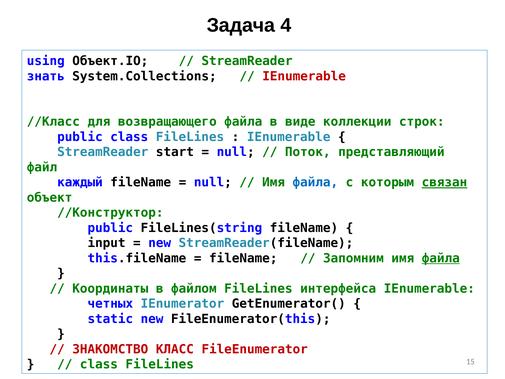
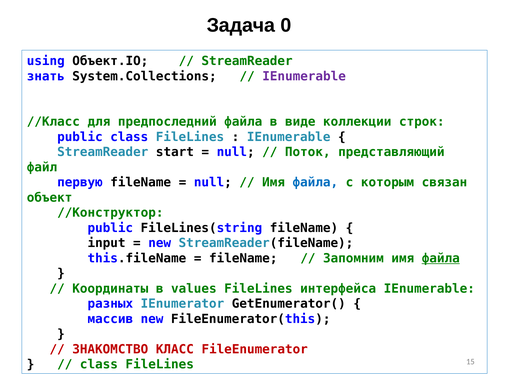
4: 4 -> 0
IEnumerable at (304, 76) colour: red -> purple
возвращающего: возвращающего -> предпоследний
каждый: каждый -> первую
связан underline: present -> none
файлом: файлом -> values
четных: четных -> разных
static: static -> массив
